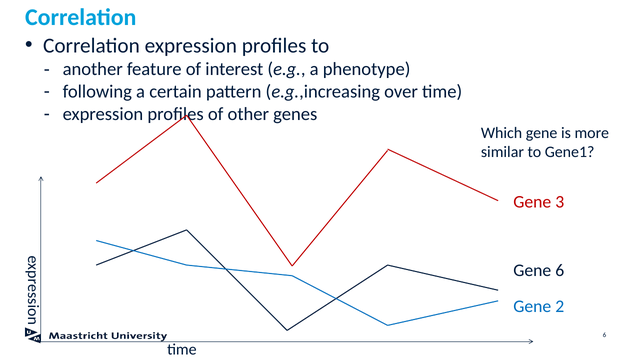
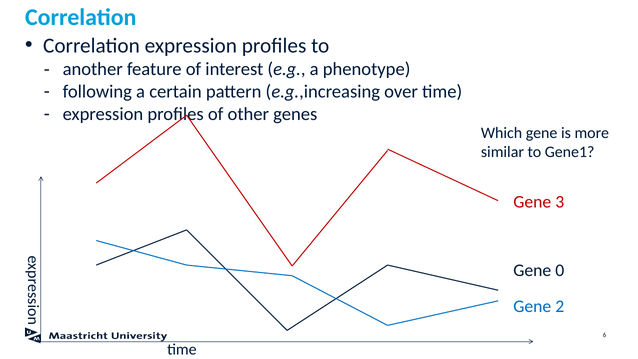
Gene 6: 6 -> 0
